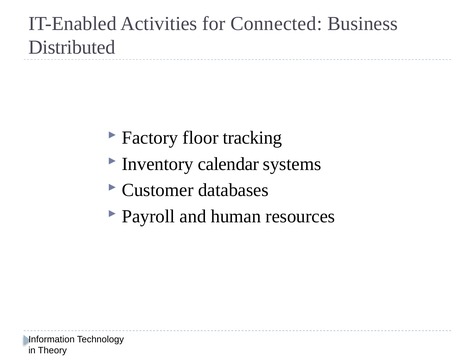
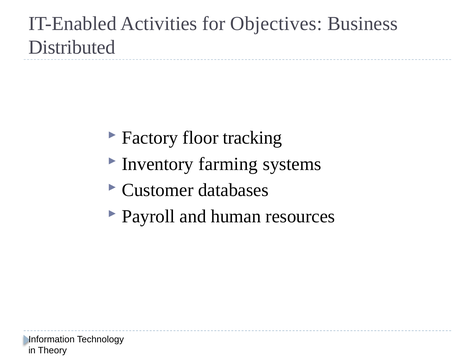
Connected: Connected -> Objectives
calendar: calendar -> farming
